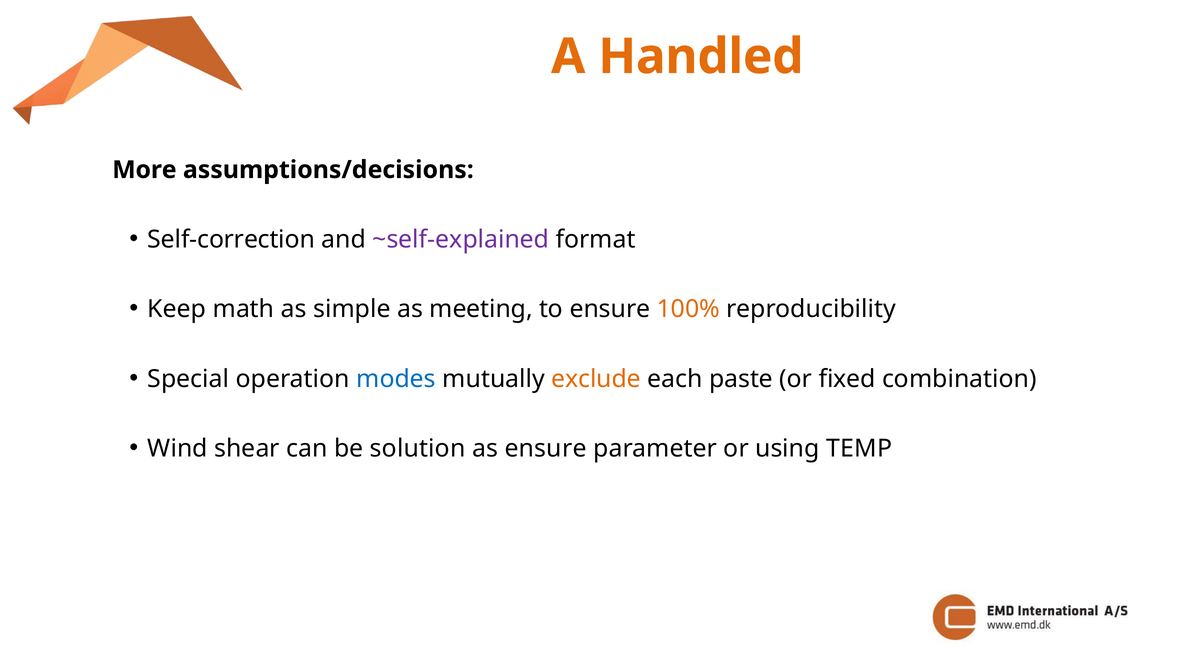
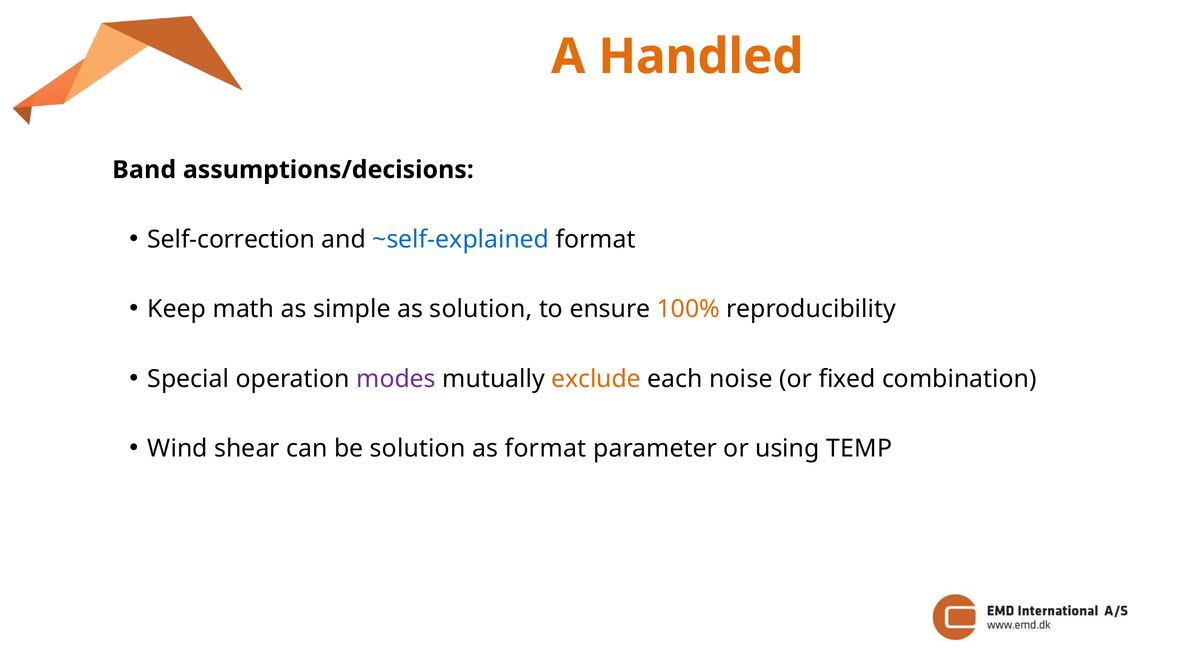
More: More -> Band
~self-explained colour: purple -> blue
as meeting: meeting -> solution
modes colour: blue -> purple
paste: paste -> noise
as ensure: ensure -> format
